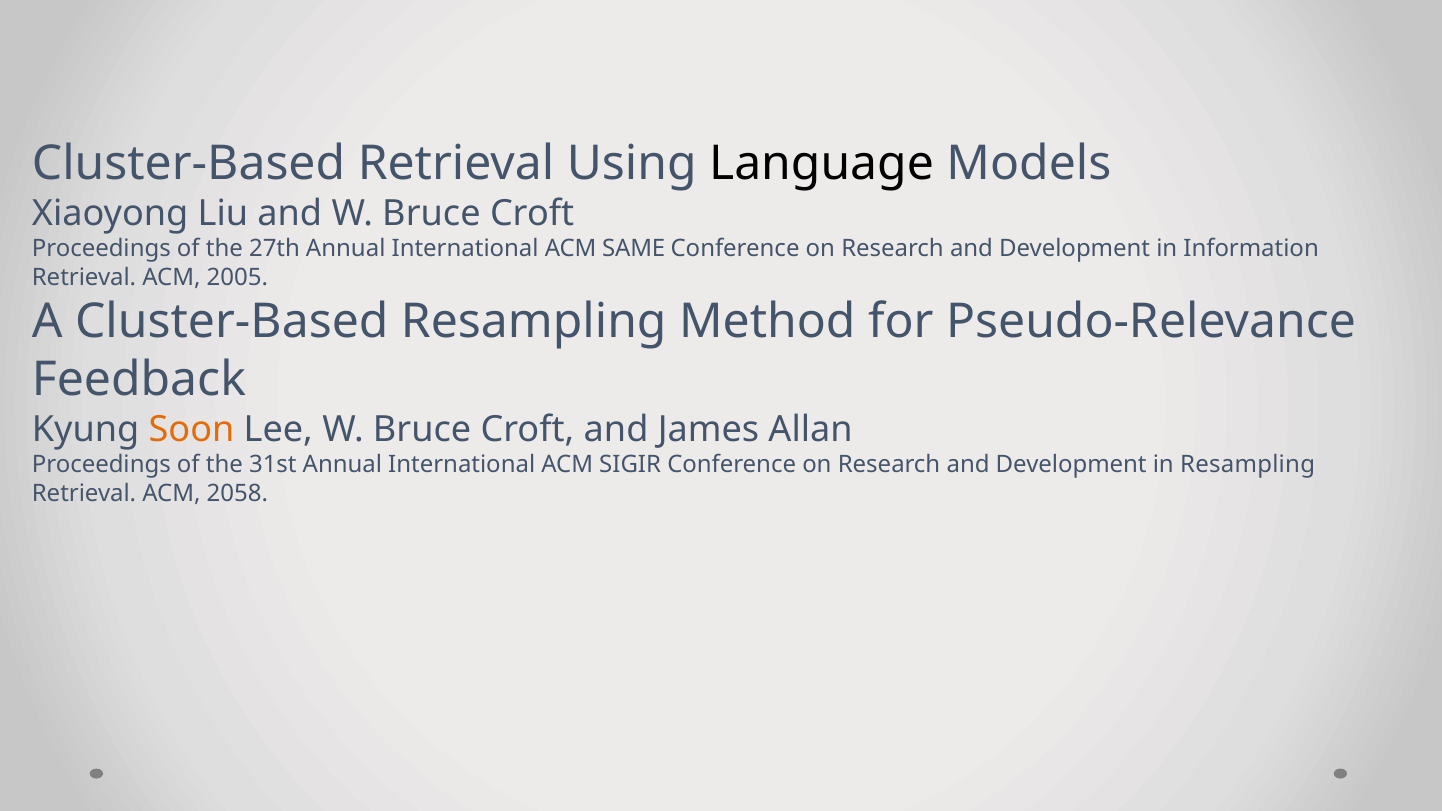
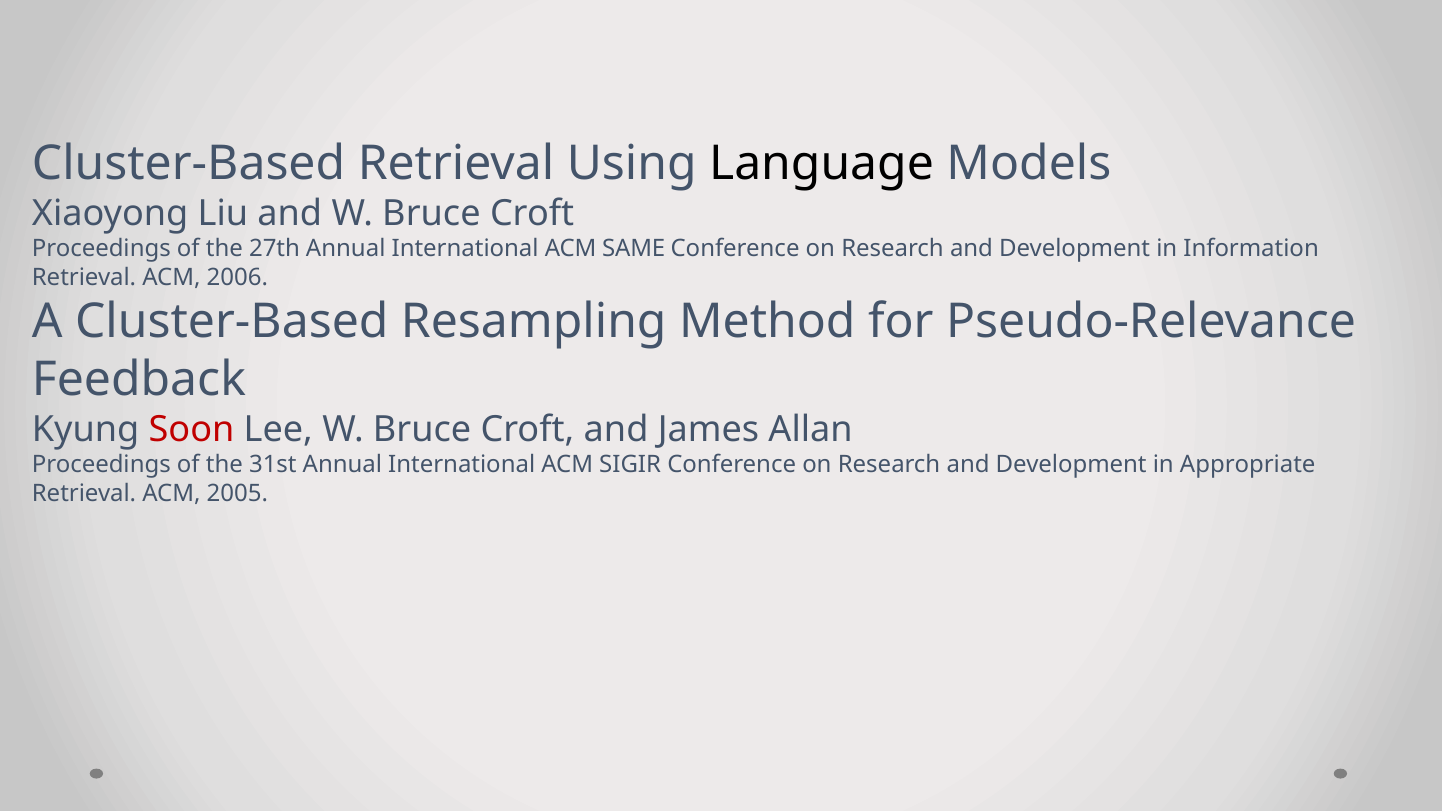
2005: 2005 -> 2006
Soon colour: orange -> red
in Resampling: Resampling -> Appropriate
2058: 2058 -> 2005
